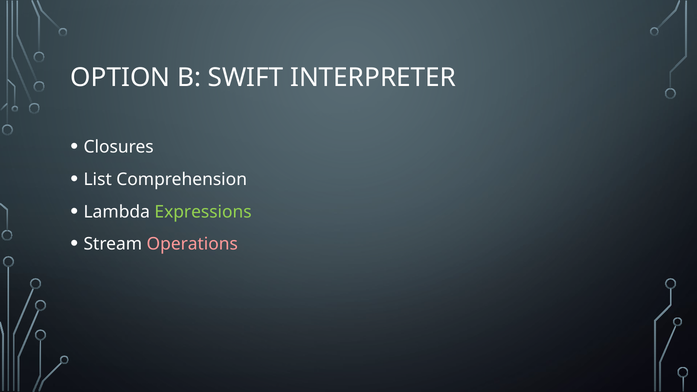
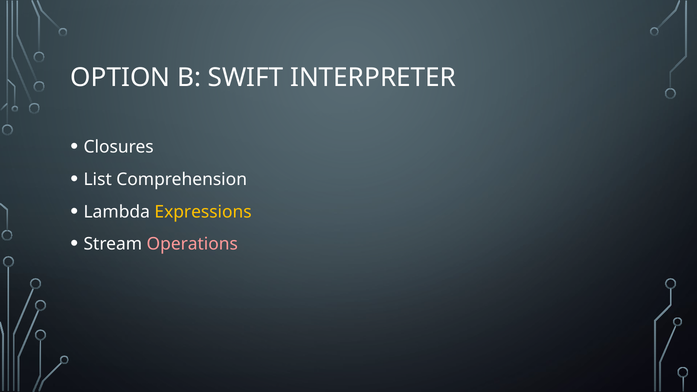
Expressions colour: light green -> yellow
